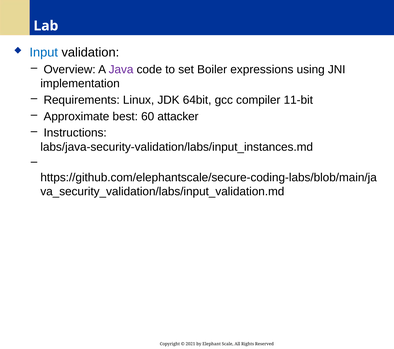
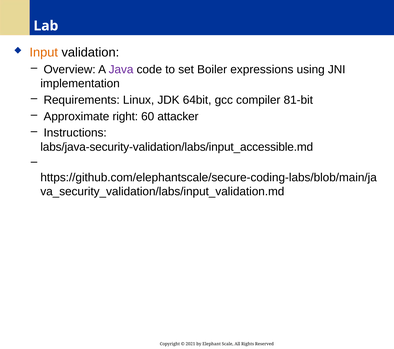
Input colour: blue -> orange
11-bit: 11-bit -> 81-bit
best: best -> right
labs/java-security-validation/labs/input_instances.md: labs/java-security-validation/labs/input_instances.md -> labs/java-security-validation/labs/input_accessible.md
